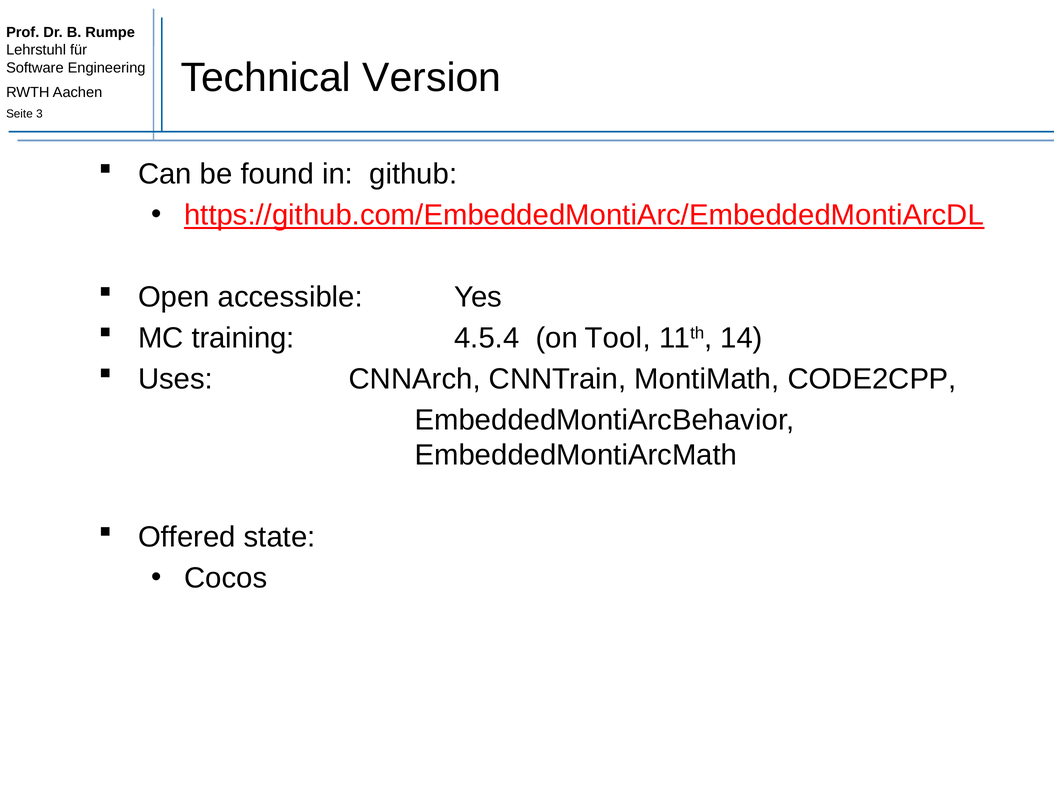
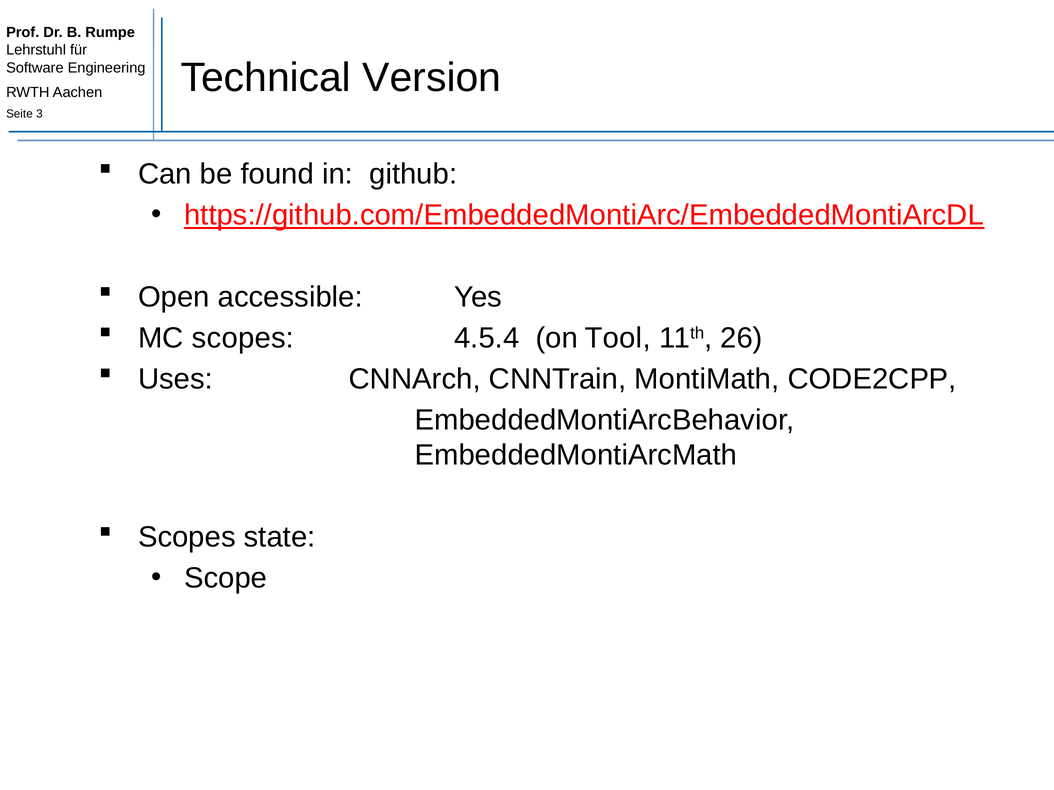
MC training: training -> scopes
14: 14 -> 26
Offered at (187, 537): Offered -> Scopes
Cocos: Cocos -> Scope
